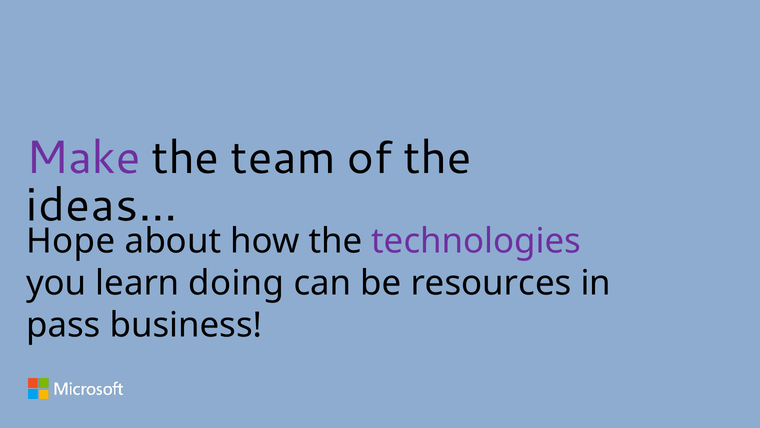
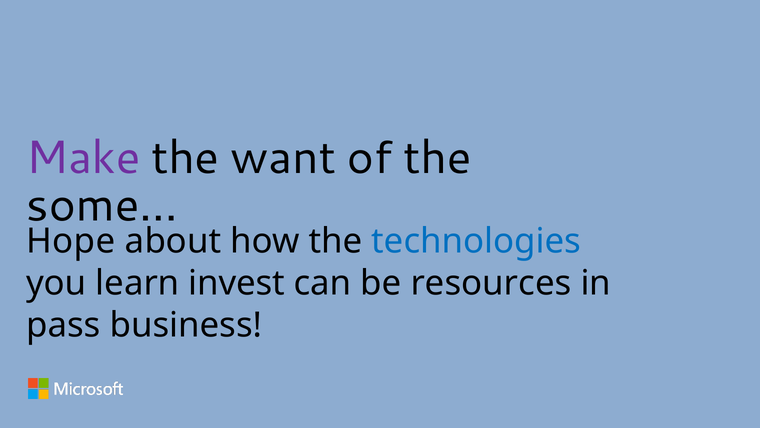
team: team -> want
ideas…: ideas… -> some…
technologies colour: purple -> blue
doing: doing -> invest
